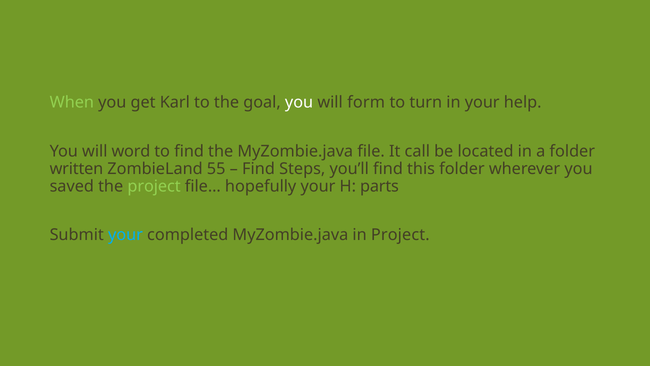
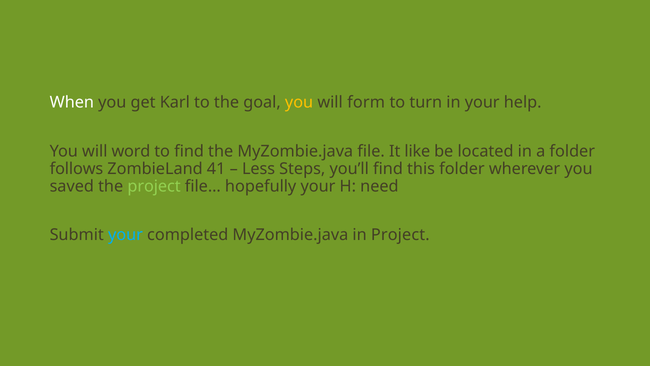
When colour: light green -> white
you at (299, 102) colour: white -> yellow
call: call -> like
written: written -> follows
55: 55 -> 41
Find at (258, 169): Find -> Less
parts: parts -> need
